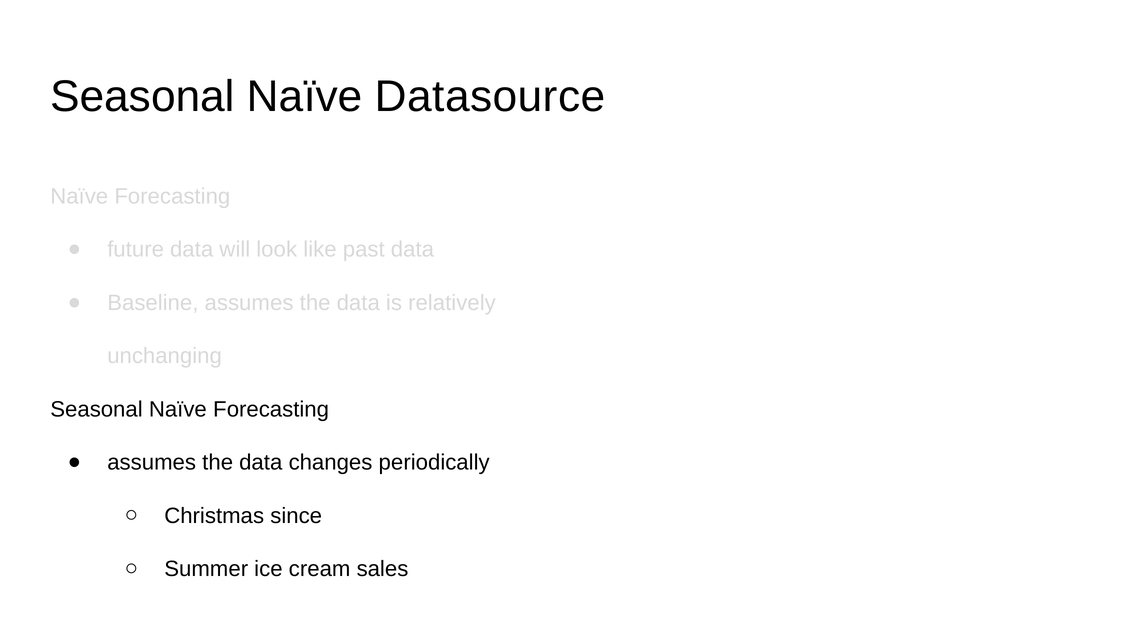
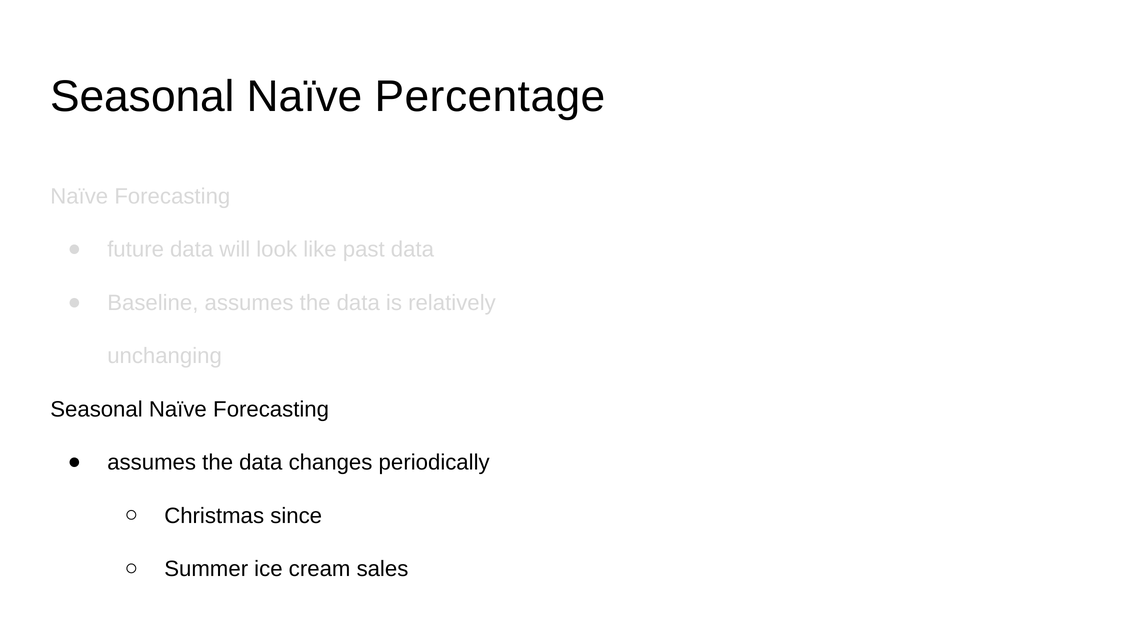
Datasource: Datasource -> Percentage
